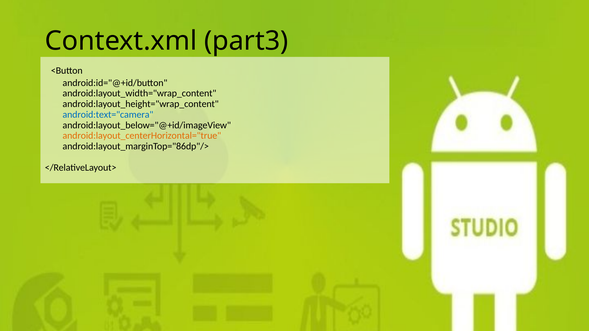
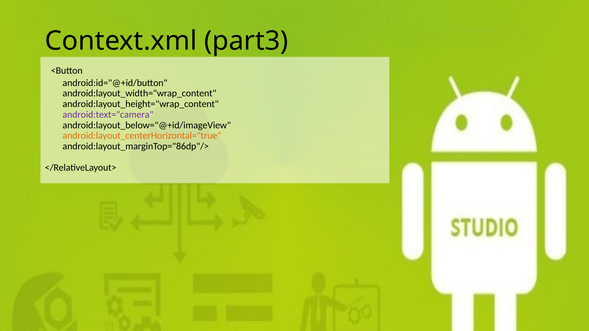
android:text="camera colour: blue -> purple
